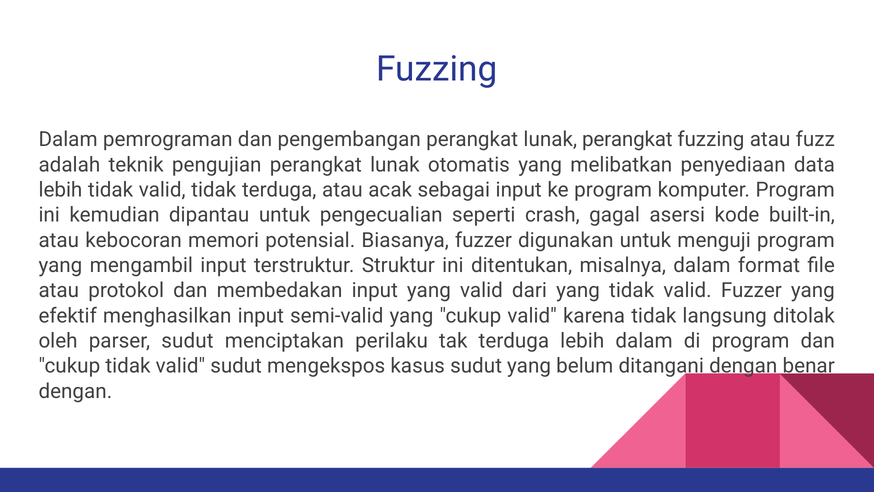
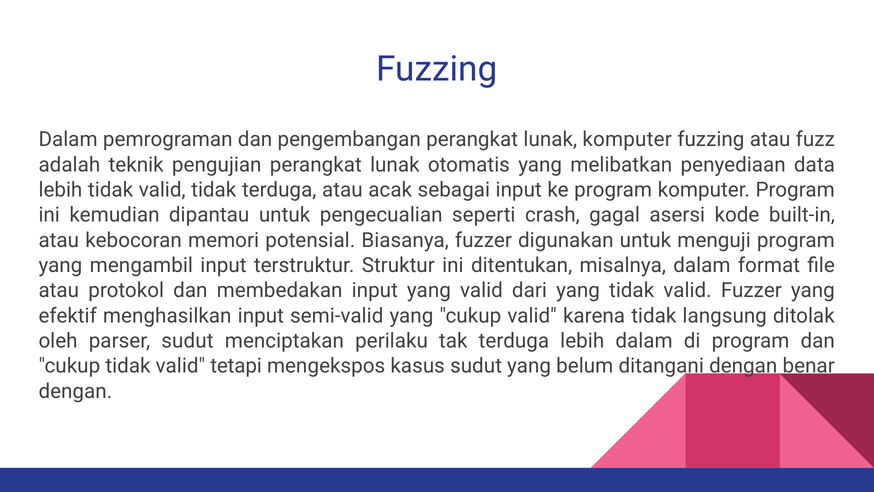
lunak perangkat: perangkat -> komputer
valid sudut: sudut -> tetapi
